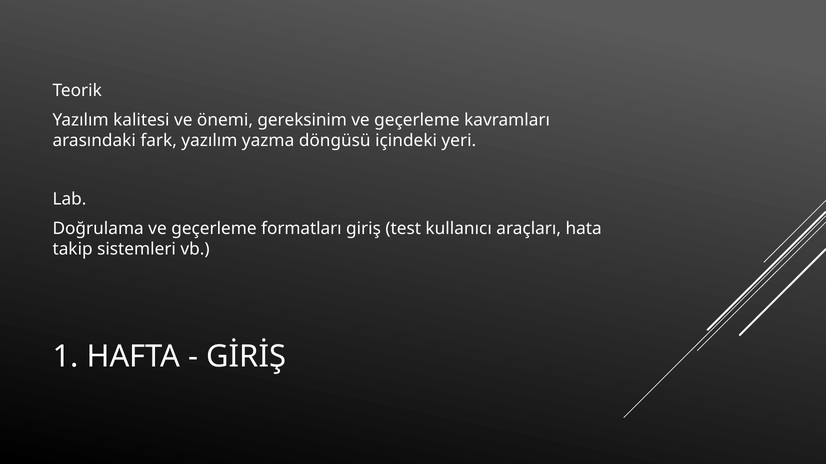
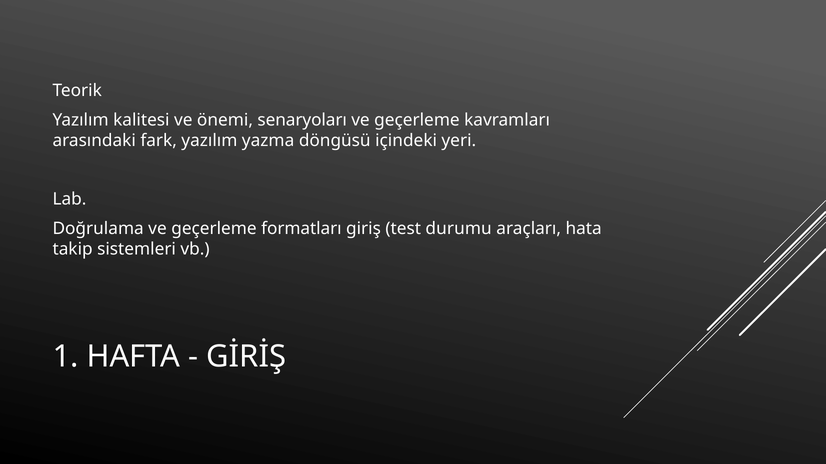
gereksinim: gereksinim -> senaryoları
kullanıcı: kullanıcı -> durumu
